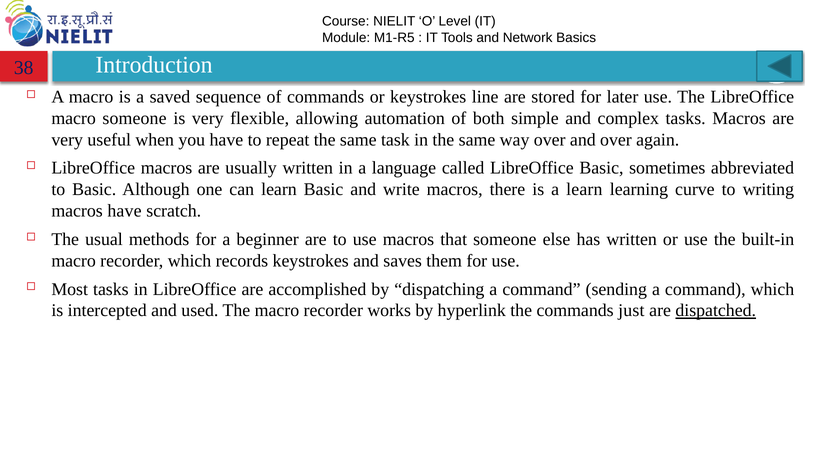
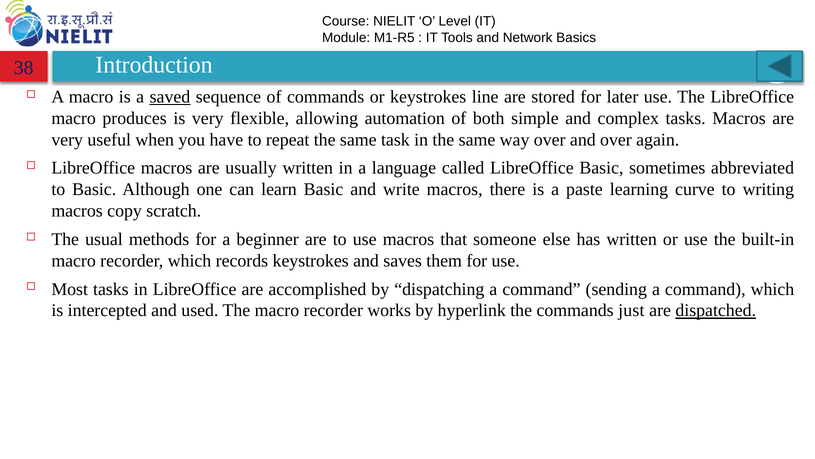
saved underline: none -> present
macro someone: someone -> produces
a learn: learn -> paste
macros have: have -> copy
